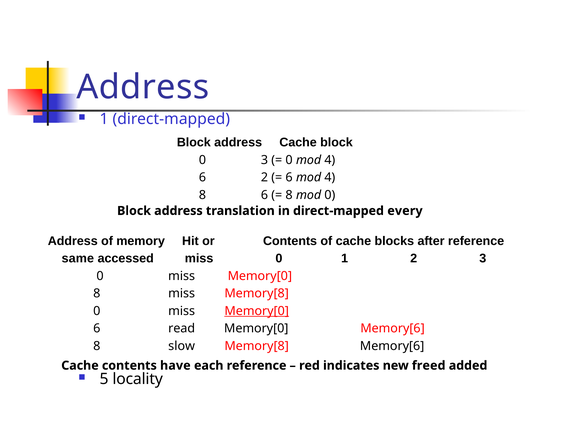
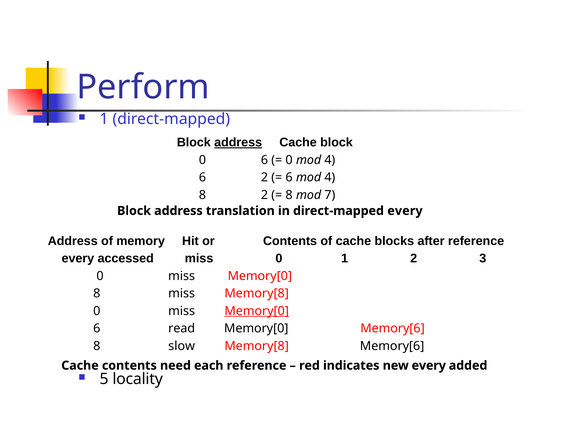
Address at (143, 87): Address -> Perform
address at (238, 143) underline: none -> present
0 3: 3 -> 6
8 6: 6 -> 2
mod 0: 0 -> 7
same at (78, 259): same -> every
have: have -> need
new freed: freed -> every
